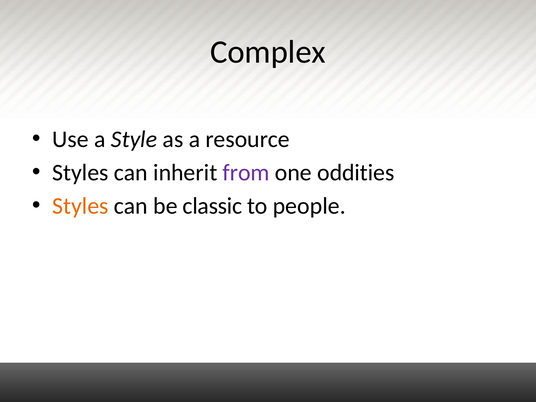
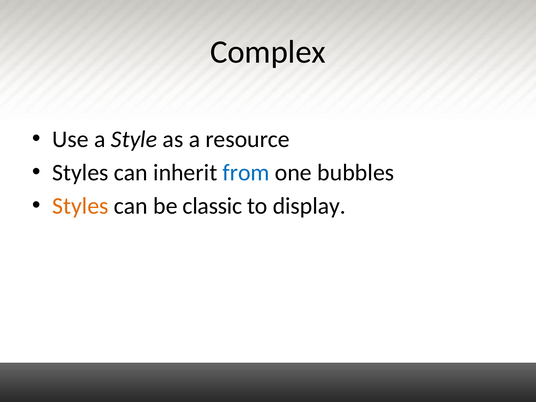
from colour: purple -> blue
oddities: oddities -> bubbles
people: people -> display
